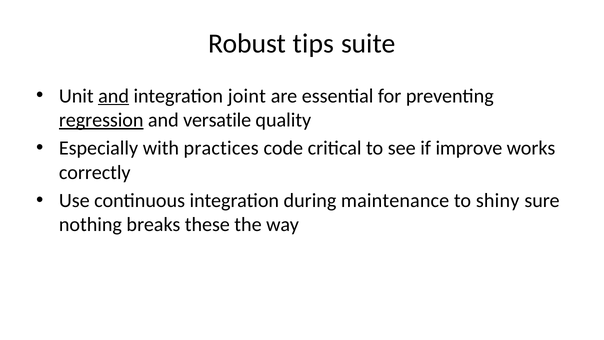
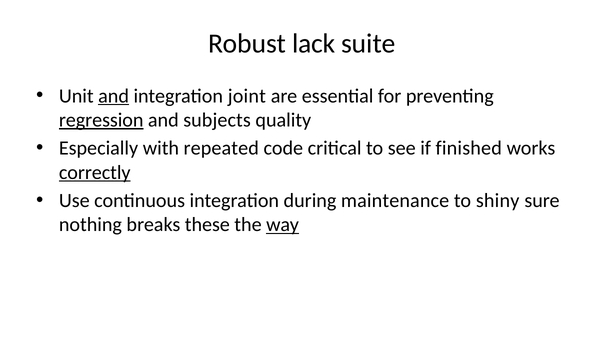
tips: tips -> lack
versatile: versatile -> subjects
practices: practices -> repeated
improve: improve -> finished
correctly underline: none -> present
way underline: none -> present
